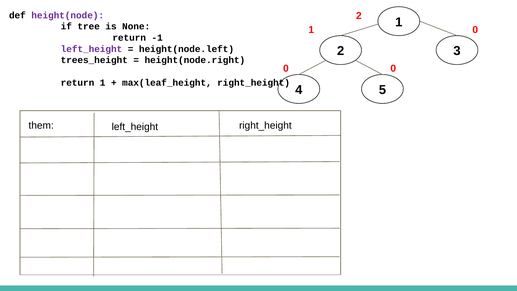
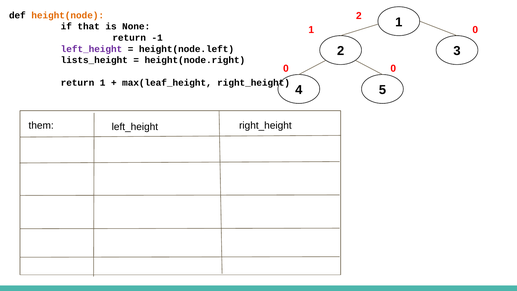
height(node colour: purple -> orange
tree: tree -> that
trees_height: trees_height -> lists_height
